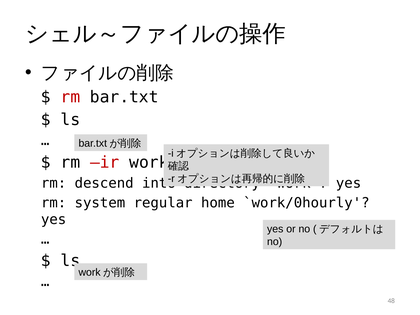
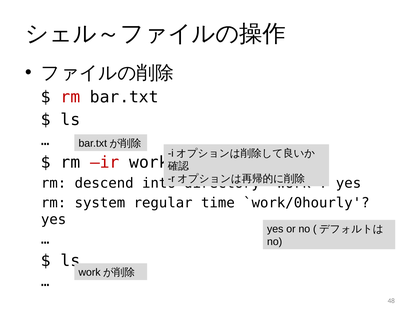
home: home -> time
